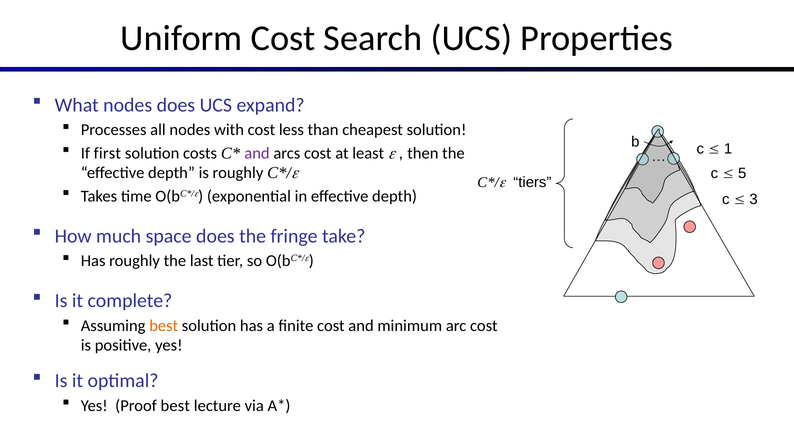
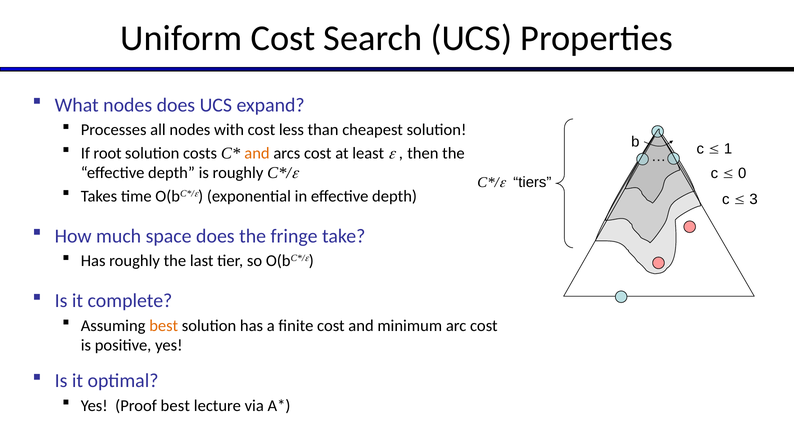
first: first -> root
and at (257, 153) colour: purple -> orange
5: 5 -> 0
